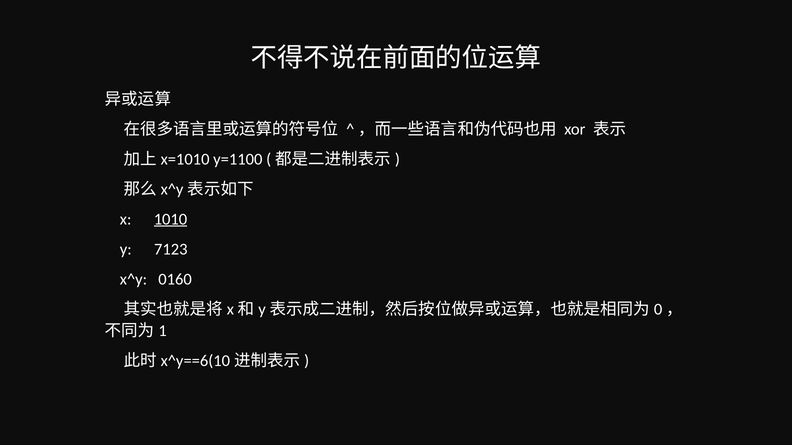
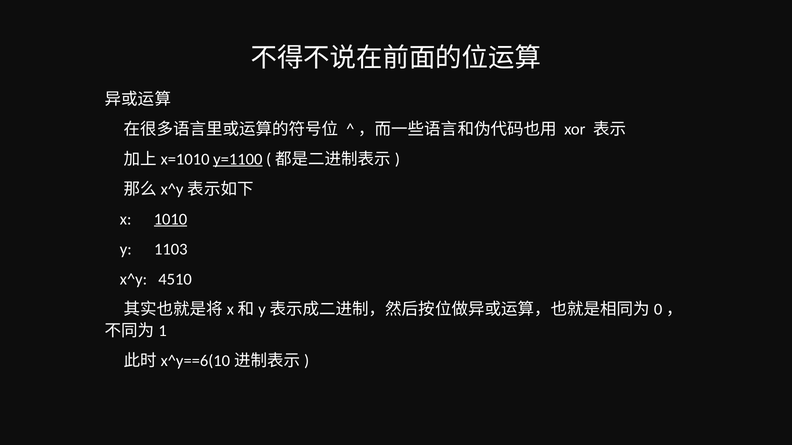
y=1100 underline: none -> present
7123: 7123 -> 1103
0160: 0160 -> 4510
